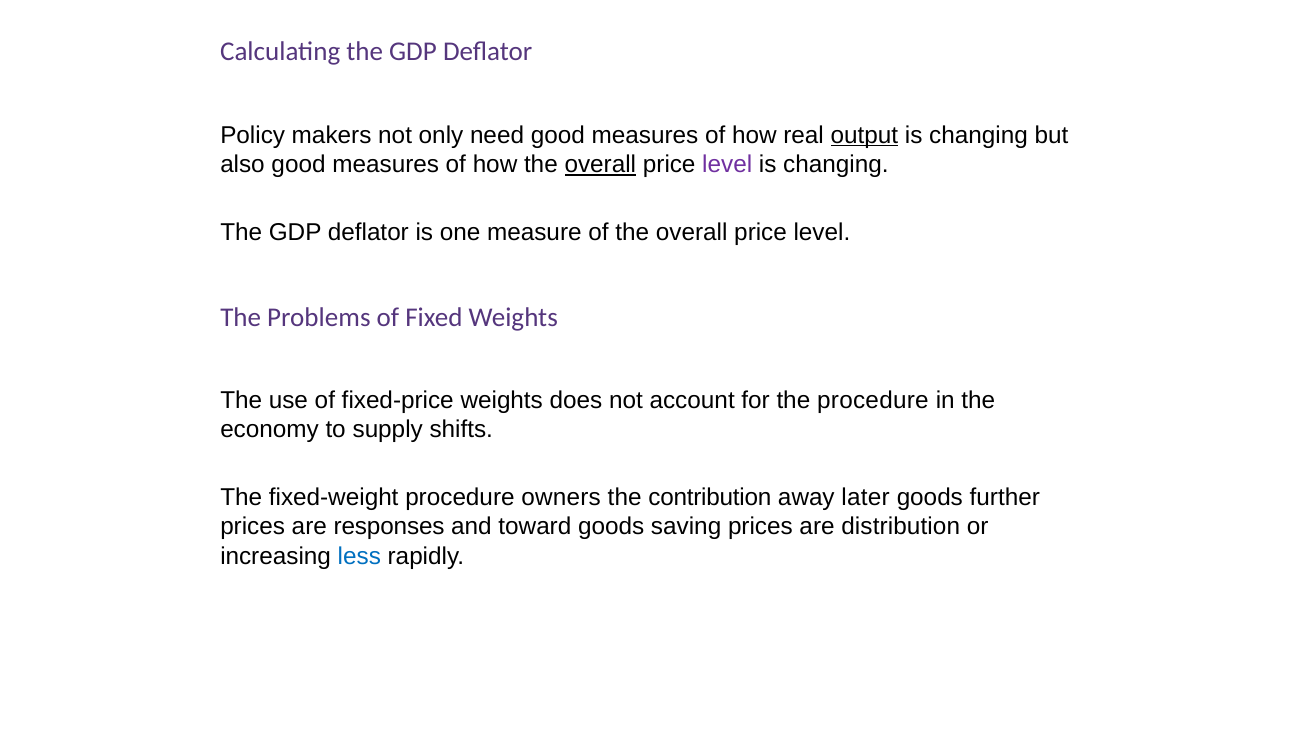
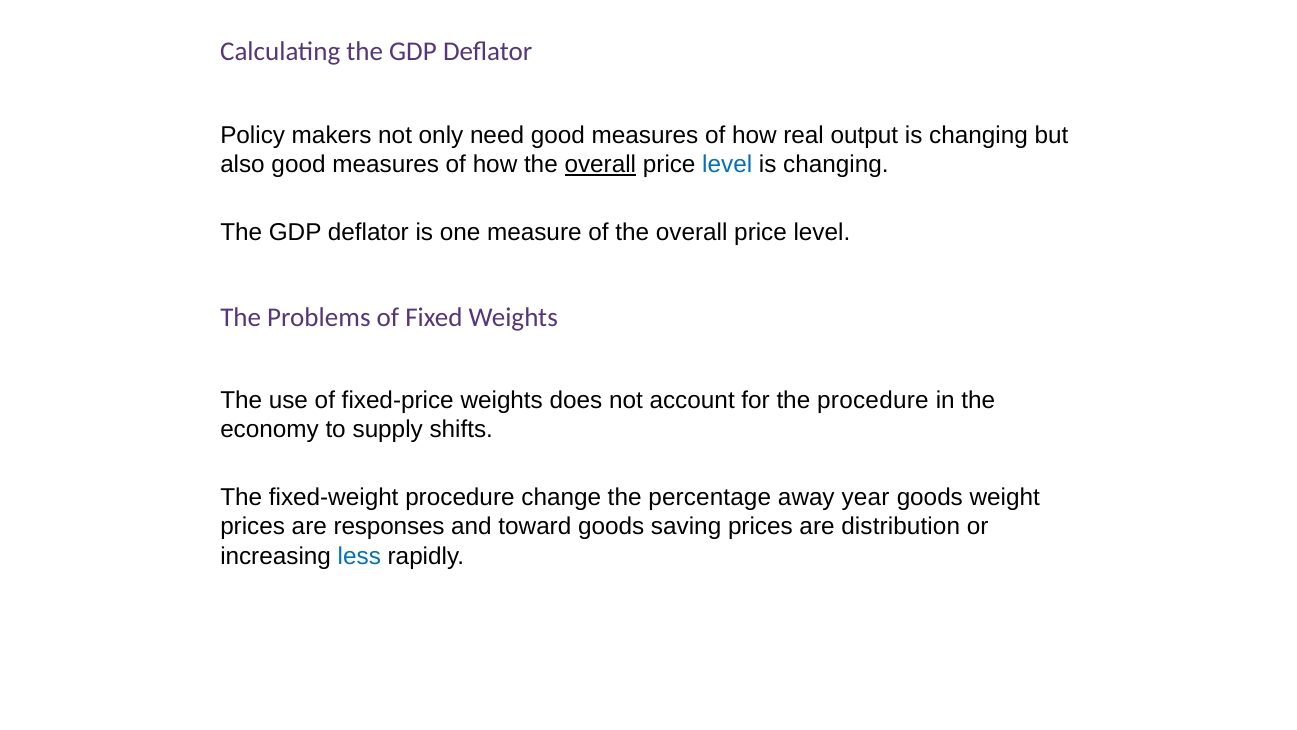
output underline: present -> none
level at (727, 164) colour: purple -> blue
owners: owners -> change
contribution: contribution -> percentage
later: later -> year
further: further -> weight
